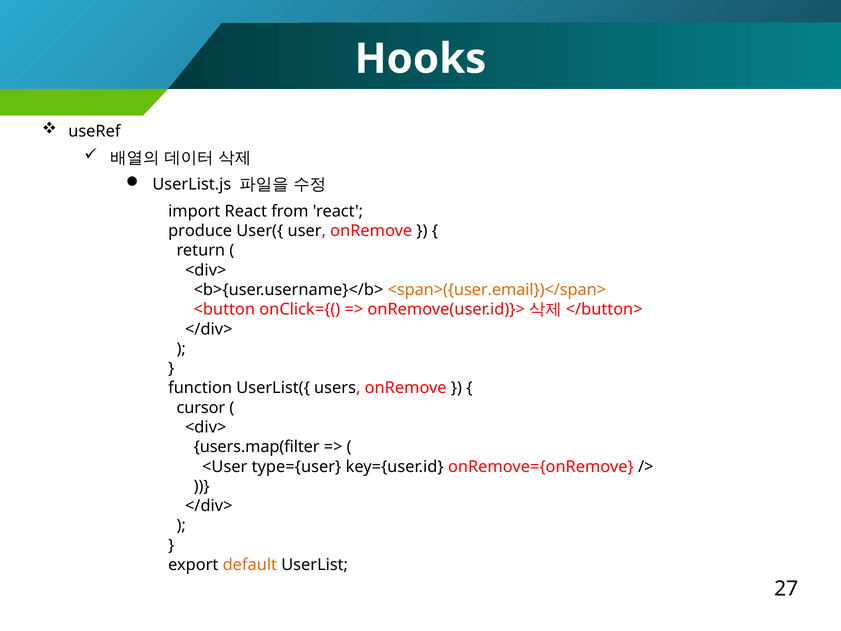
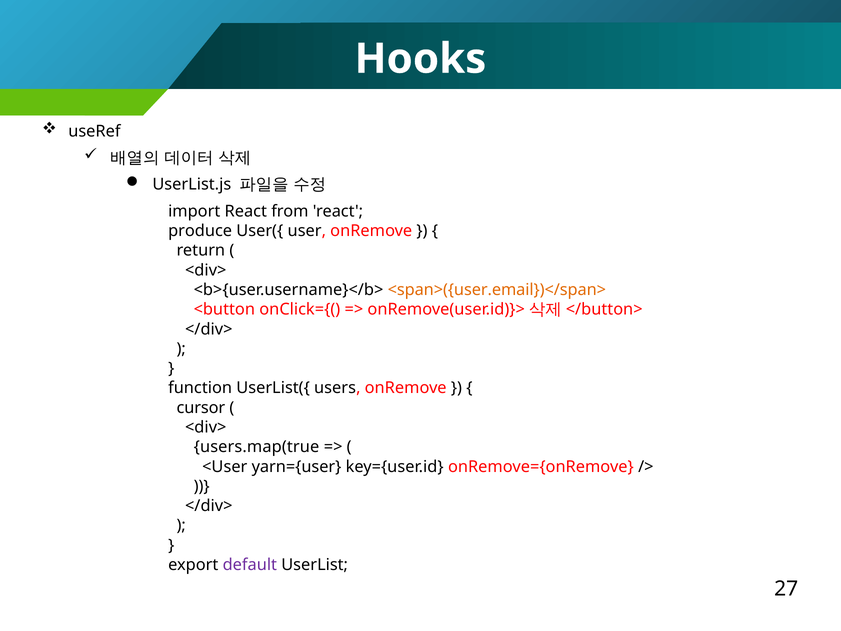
users.map(filter: users.map(filter -> users.map(true
type={user: type={user -> yarn={user
default colour: orange -> purple
